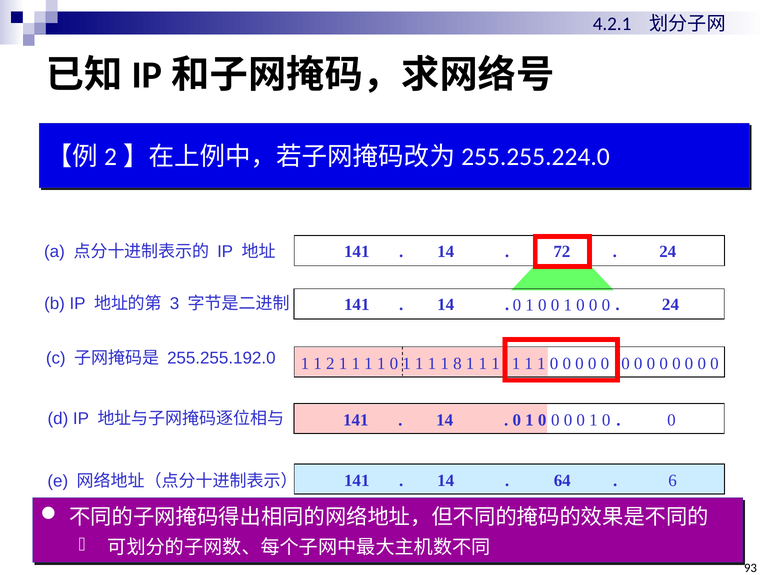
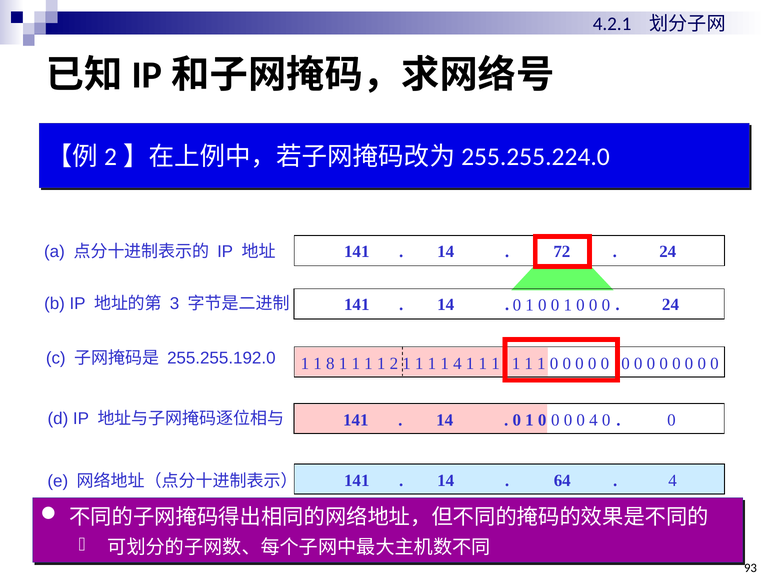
2: 2 -> 8
0 at (394, 363): 0 -> 2
1 8: 8 -> 4
0 0 0 1: 1 -> 4
6 at (673, 480): 6 -> 4
